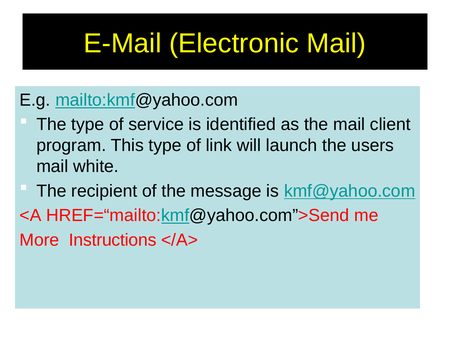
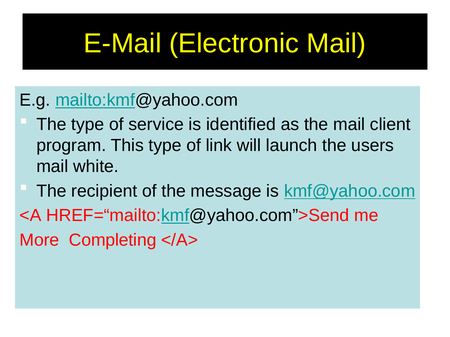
Instructions: Instructions -> Completing
